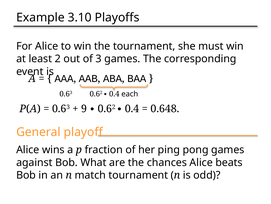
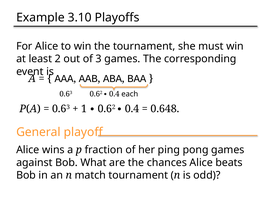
9: 9 -> 1
